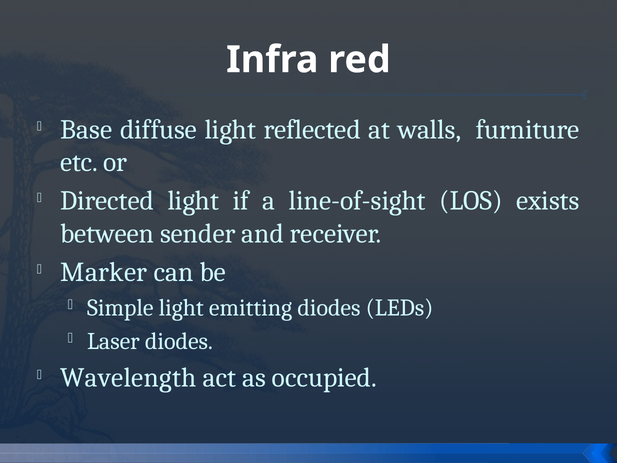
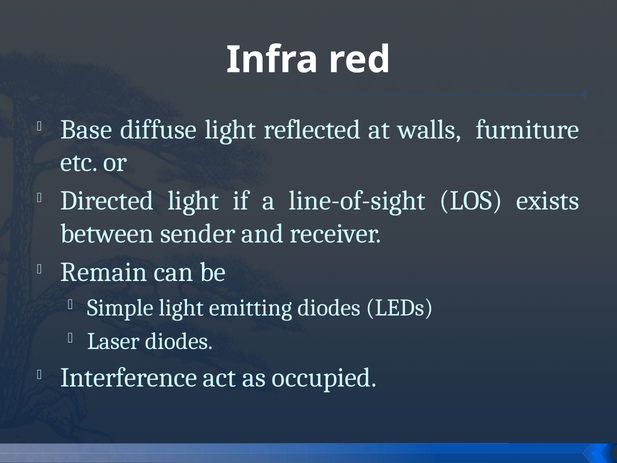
Marker: Marker -> Remain
Wavelength: Wavelength -> Interference
